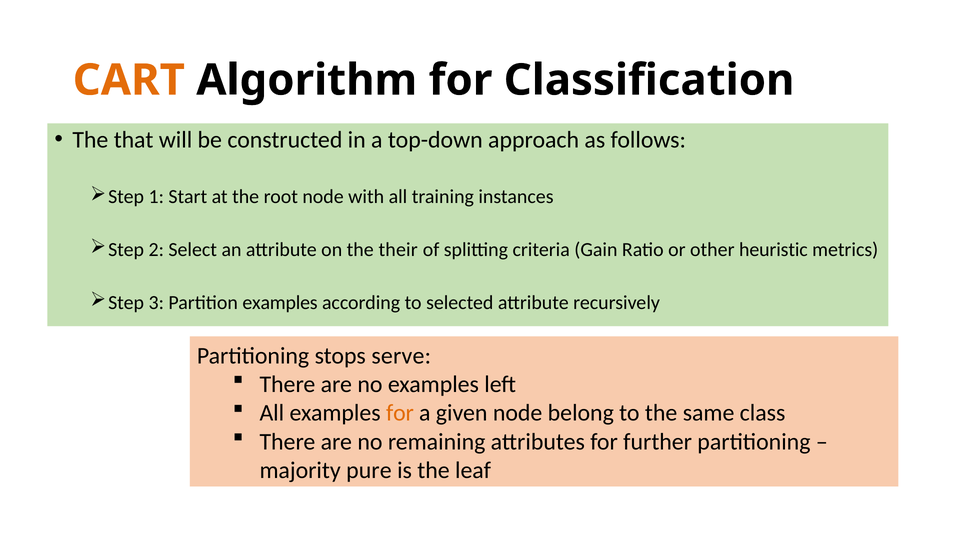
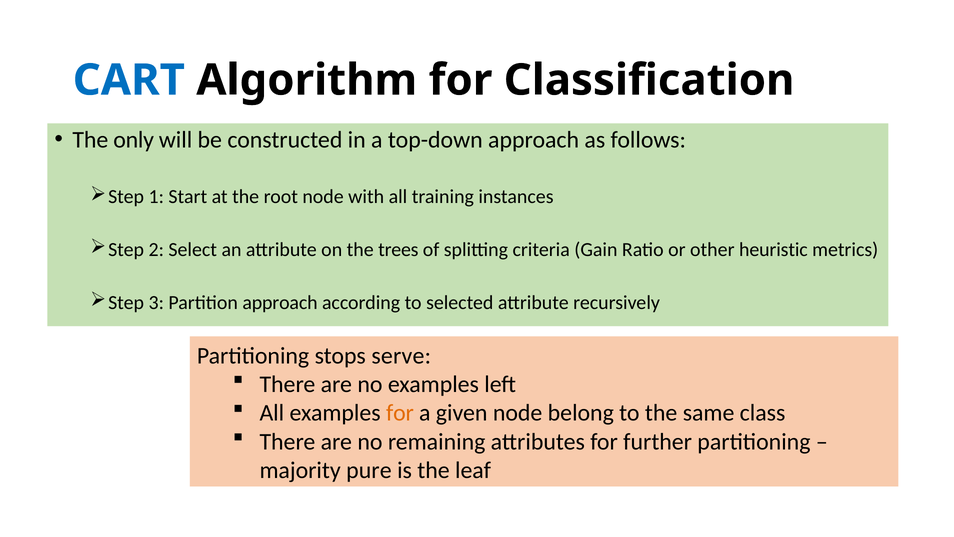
CART colour: orange -> blue
that: that -> only
their: their -> trees
Partition examples: examples -> approach
